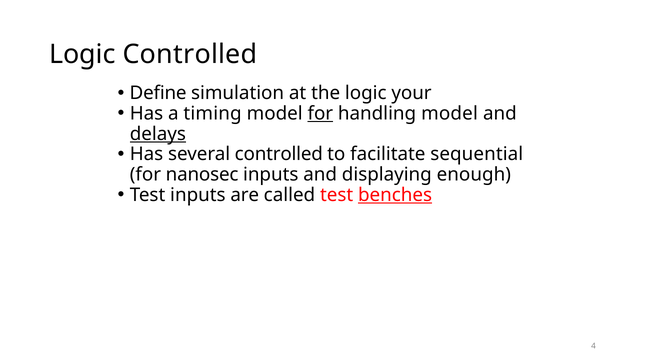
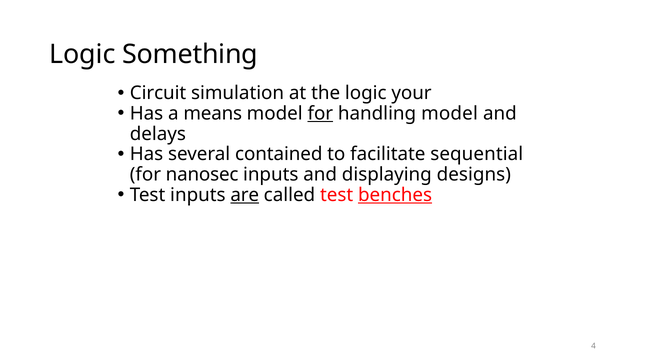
Logic Controlled: Controlled -> Something
Define: Define -> Circuit
timing: timing -> means
delays underline: present -> none
several controlled: controlled -> contained
enough: enough -> designs
are underline: none -> present
